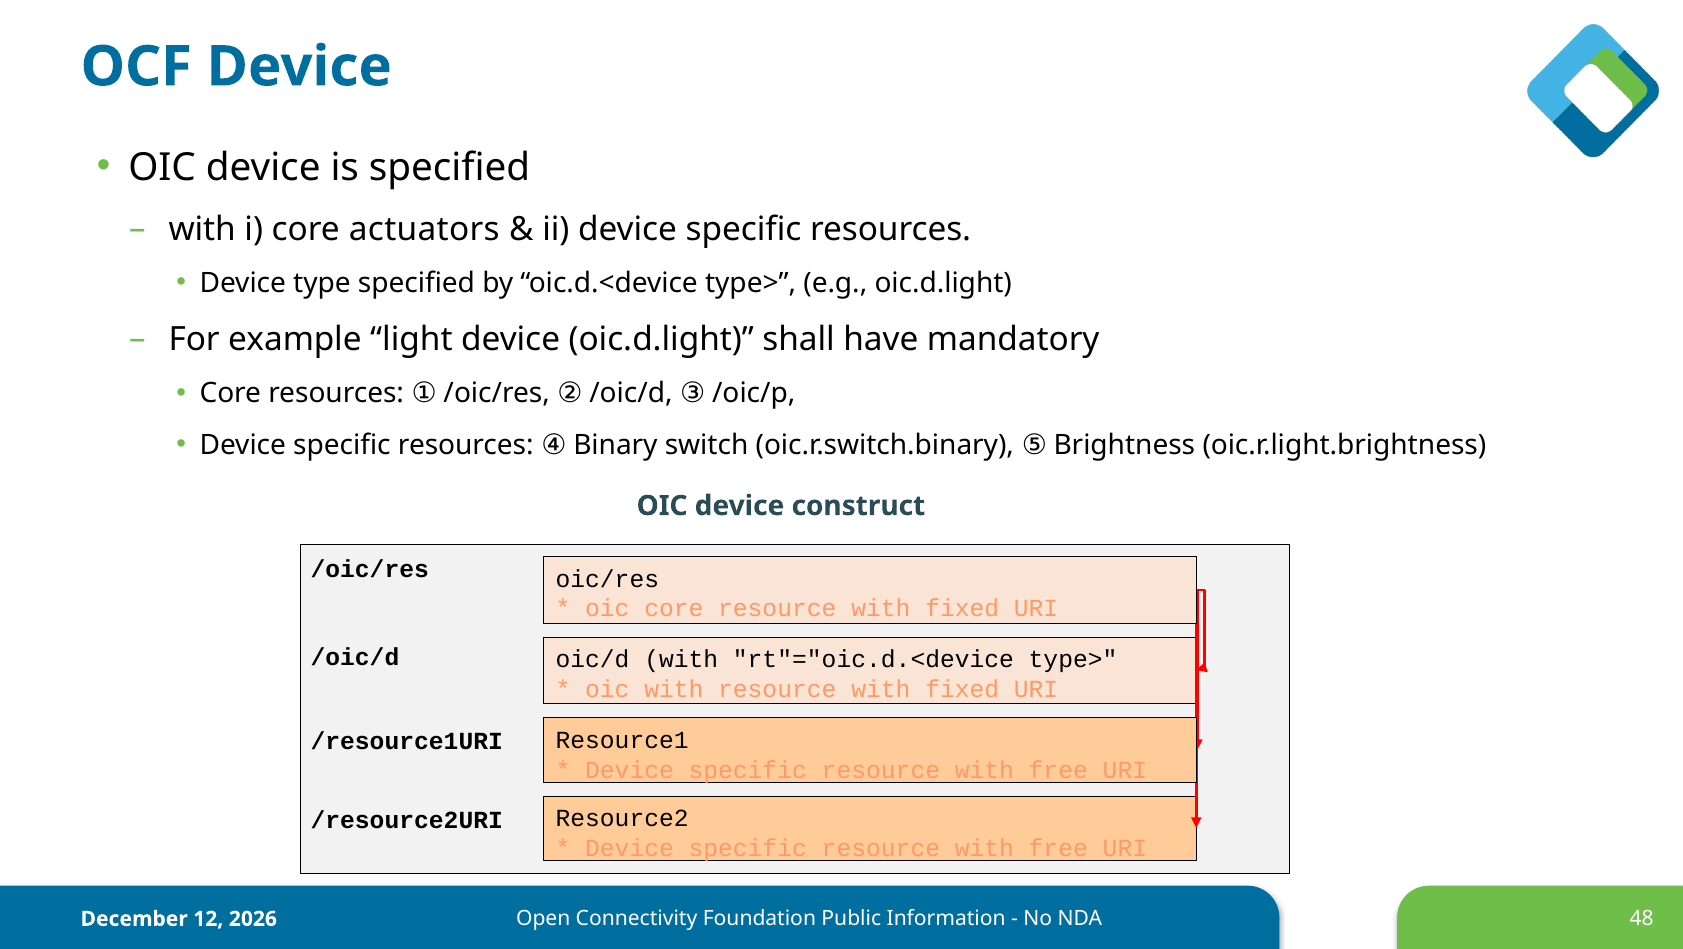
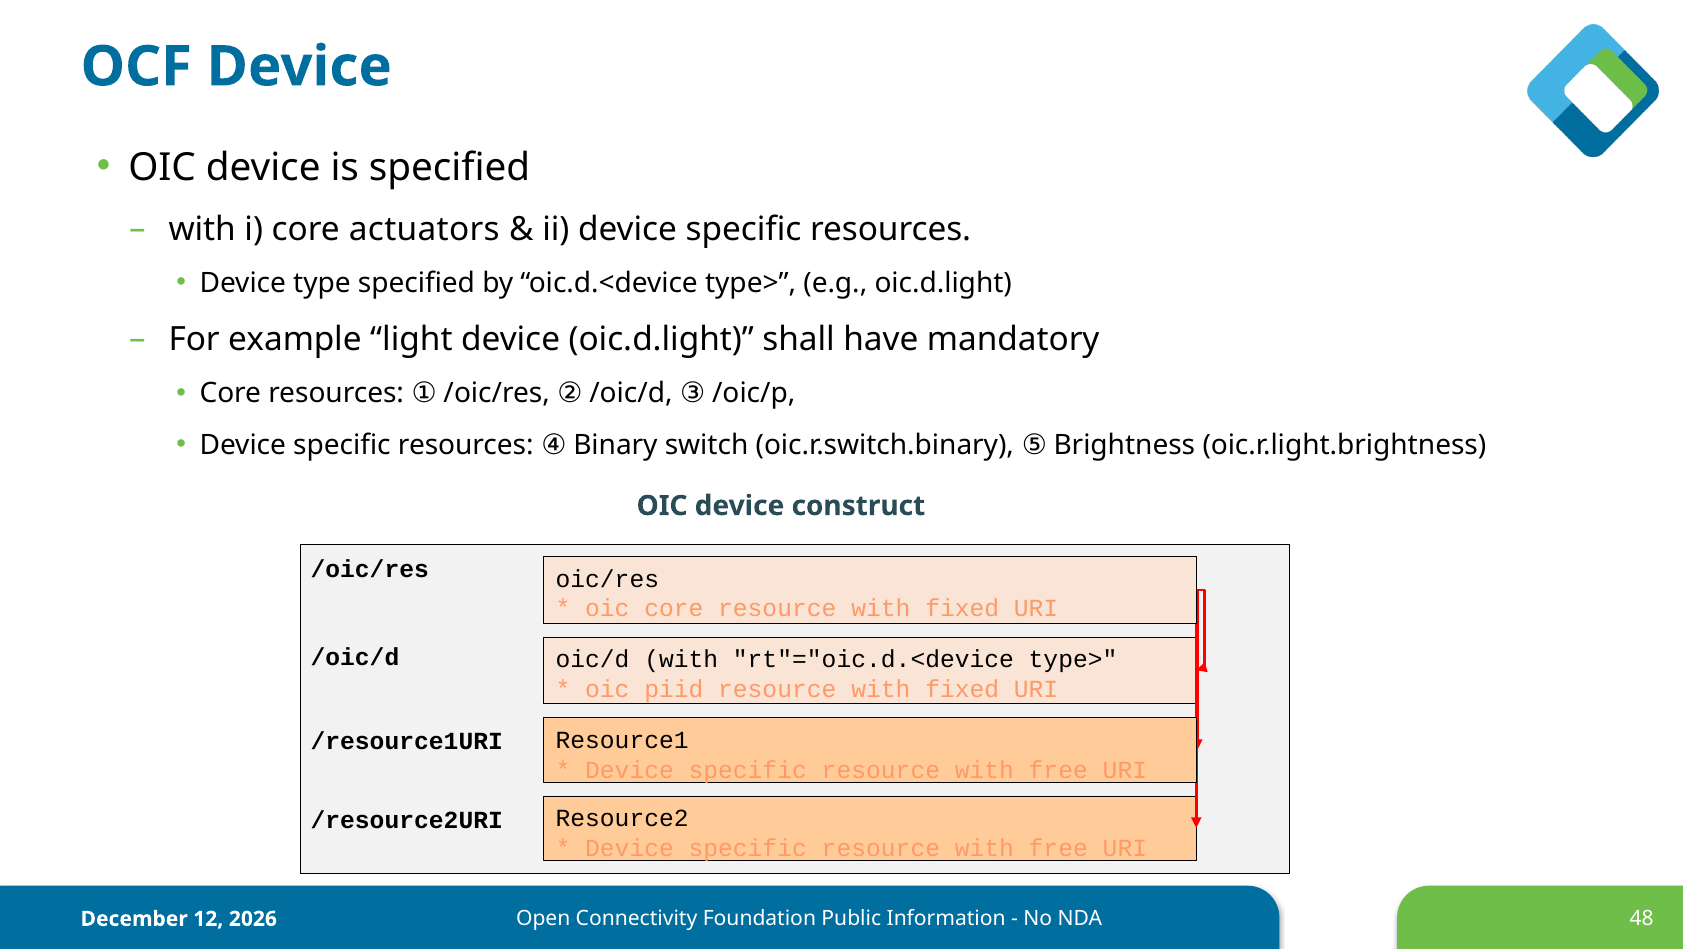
oic with: with -> piid
